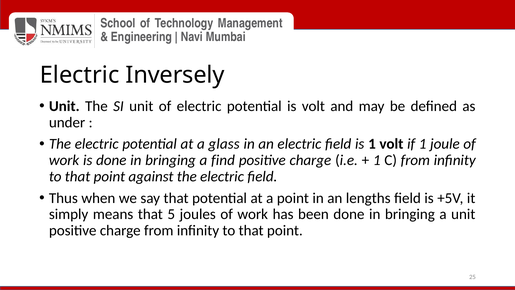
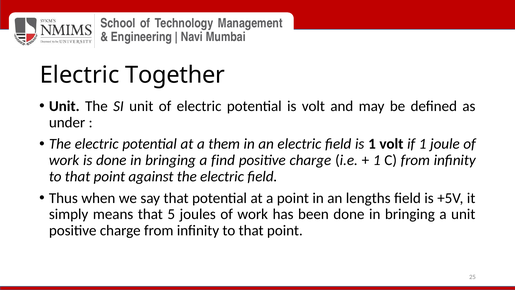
Inversely: Inversely -> Together
glass: glass -> them
